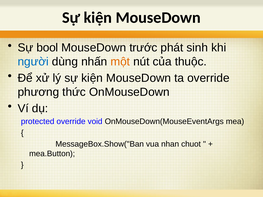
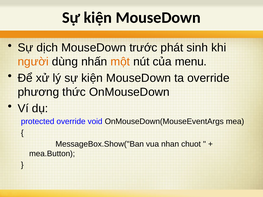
bool: bool -> dịch
người colour: blue -> orange
thuộc: thuộc -> menu
